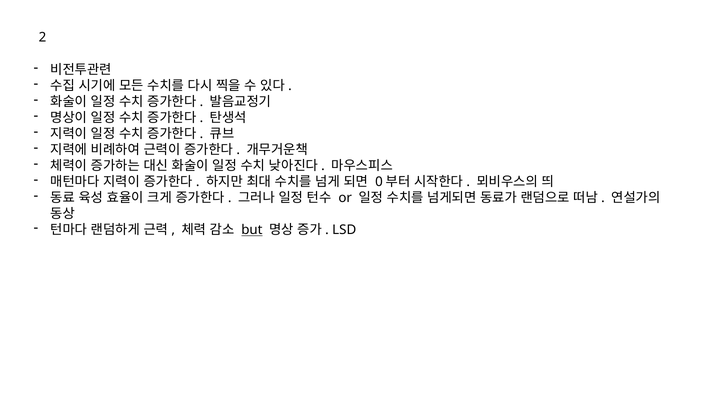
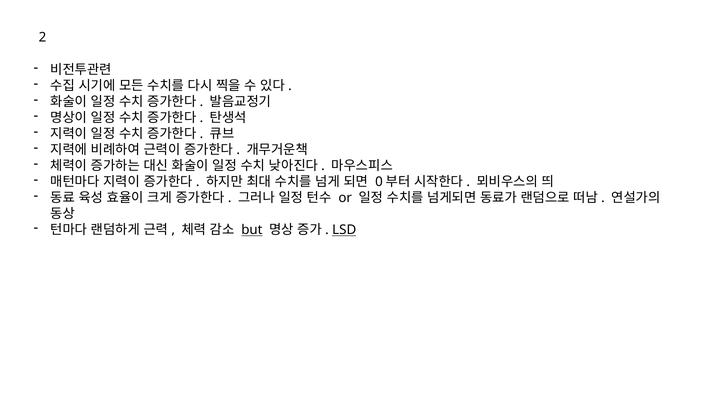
LSD underline: none -> present
